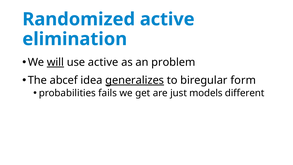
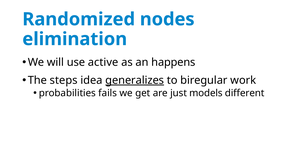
Randomized active: active -> nodes
will underline: present -> none
problem: problem -> happens
abcef: abcef -> steps
form: form -> work
